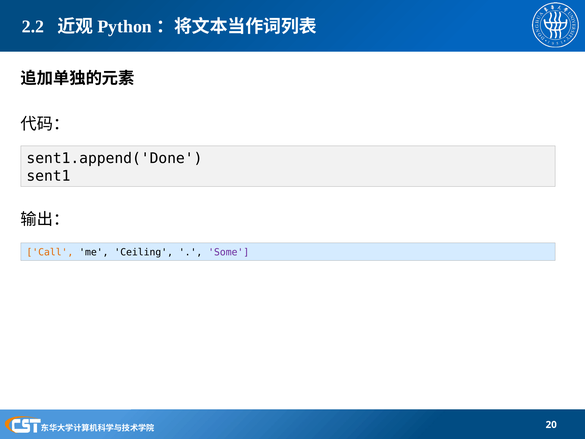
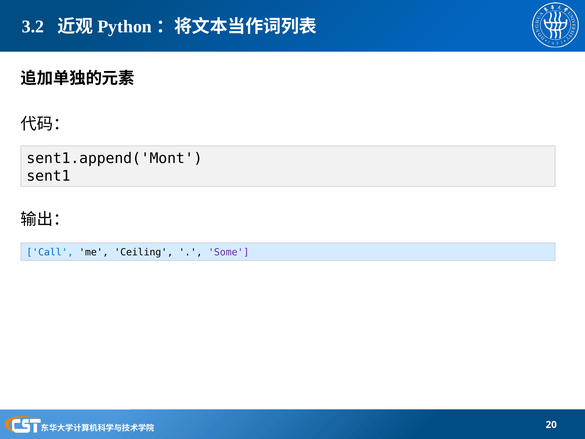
2.2: 2.2 -> 3.2
sent1.append('Done: sent1.append('Done -> sent1.append('Mont
Call colour: orange -> blue
